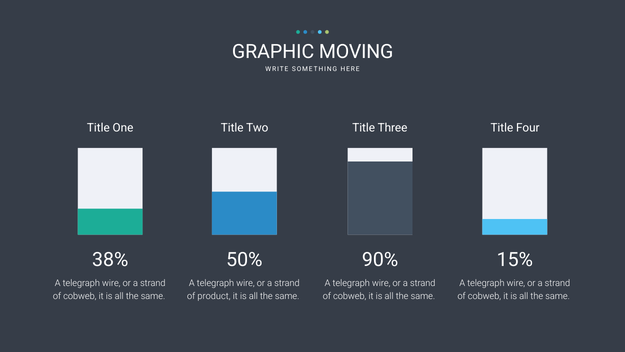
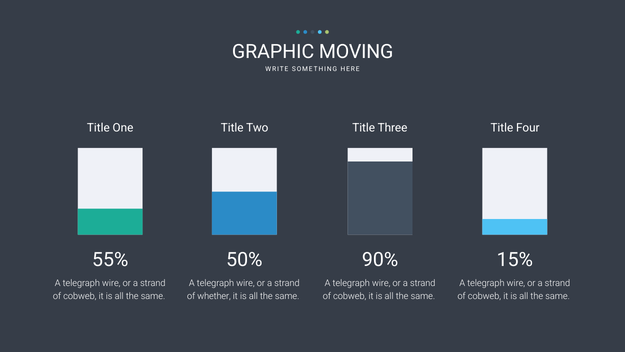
38%: 38% -> 55%
product: product -> whether
